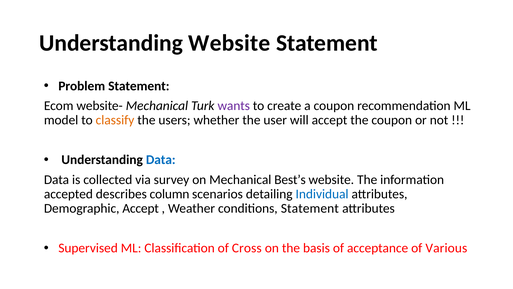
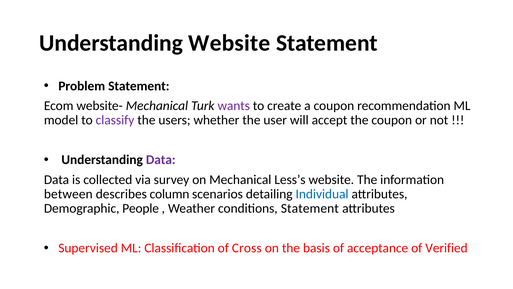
classify colour: orange -> purple
Data at (161, 160) colour: blue -> purple
Best’s: Best’s -> Less’s
accepted: accepted -> between
Demographic Accept: Accept -> People
Various: Various -> Verified
